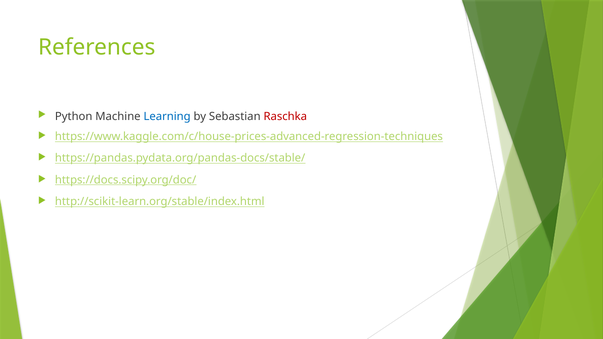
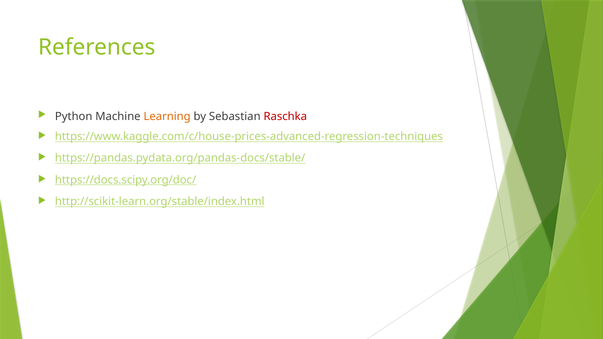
Learning colour: blue -> orange
